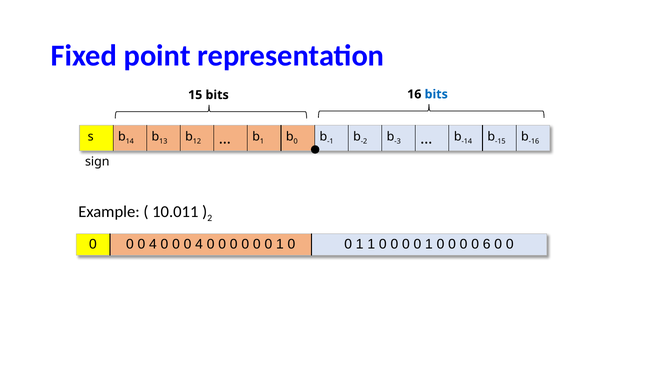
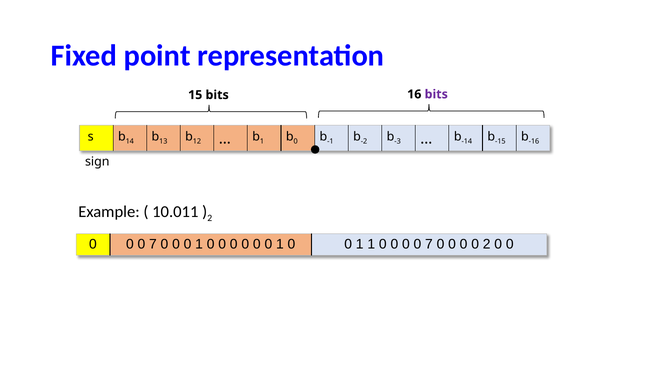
bits at (436, 94) colour: blue -> purple
4 at (153, 245): 4 -> 7
4 at (199, 245): 4 -> 1
1 at (429, 245): 1 -> 7
0 6: 6 -> 2
